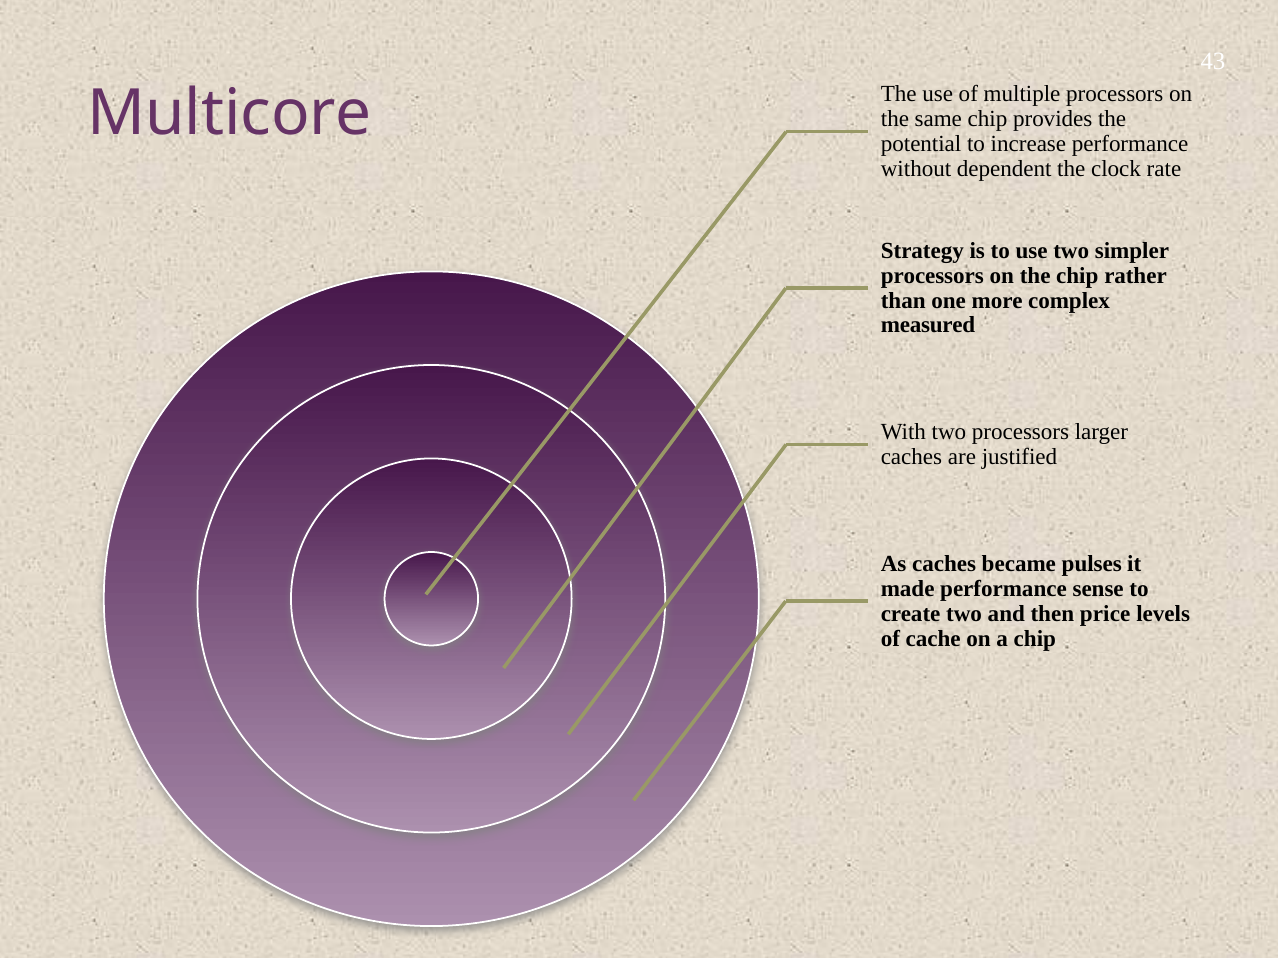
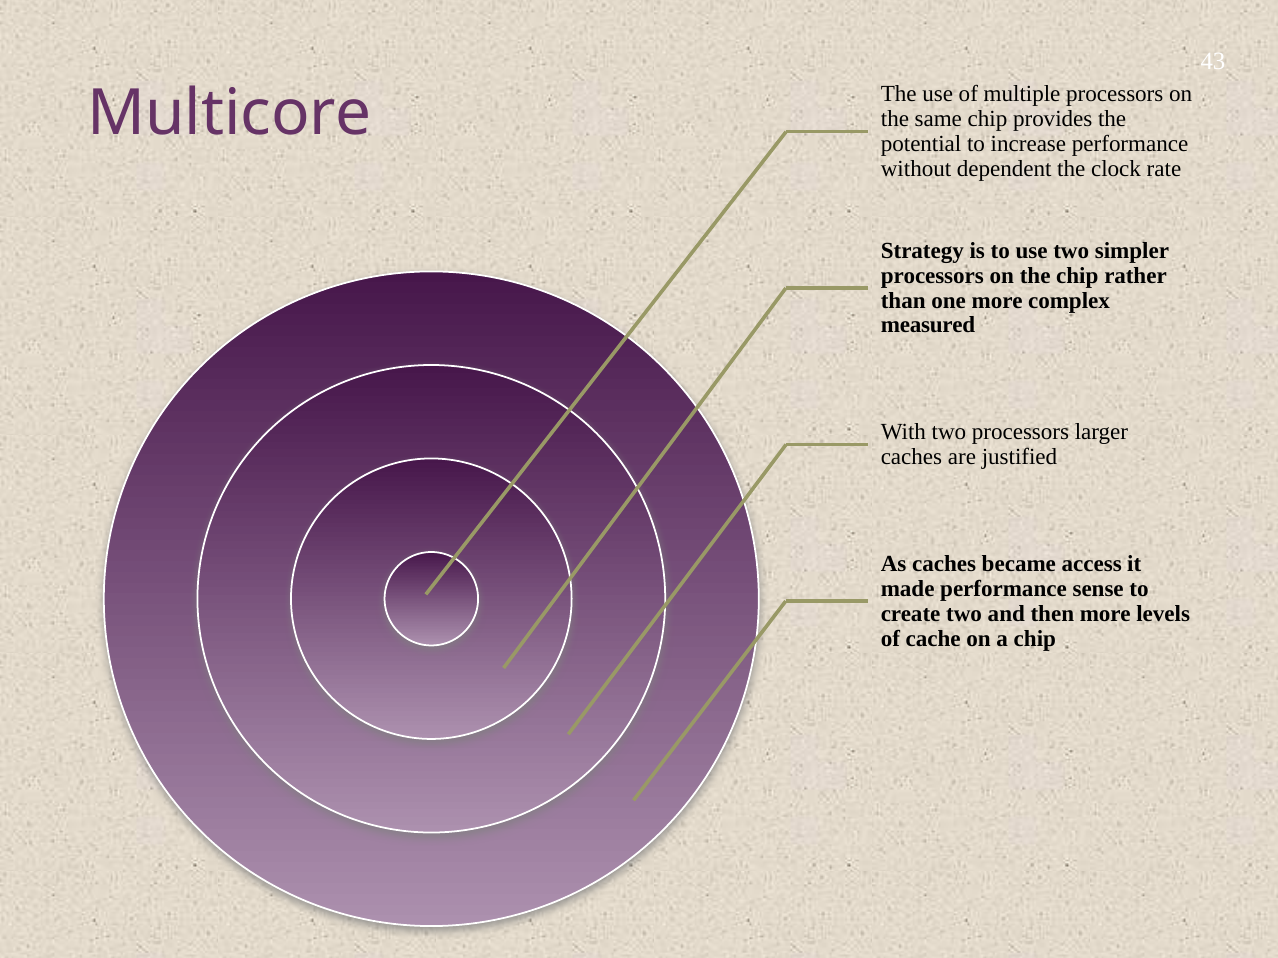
pulses: pulses -> access
then price: price -> more
